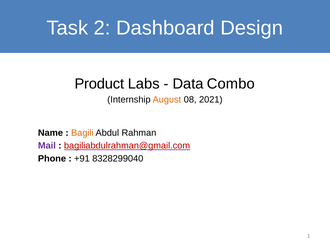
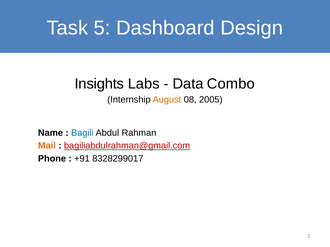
2: 2 -> 5
Product: Product -> Insights
2021: 2021 -> 2005
Bagili colour: orange -> blue
Mail colour: purple -> orange
8328299040: 8328299040 -> 8328299017
